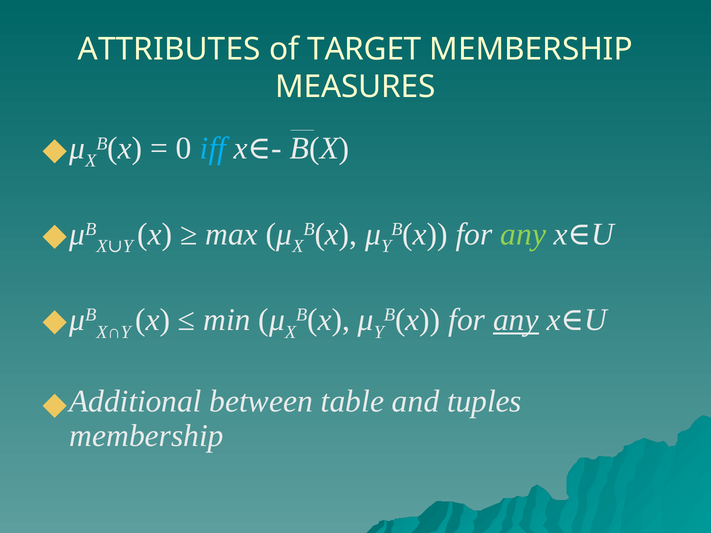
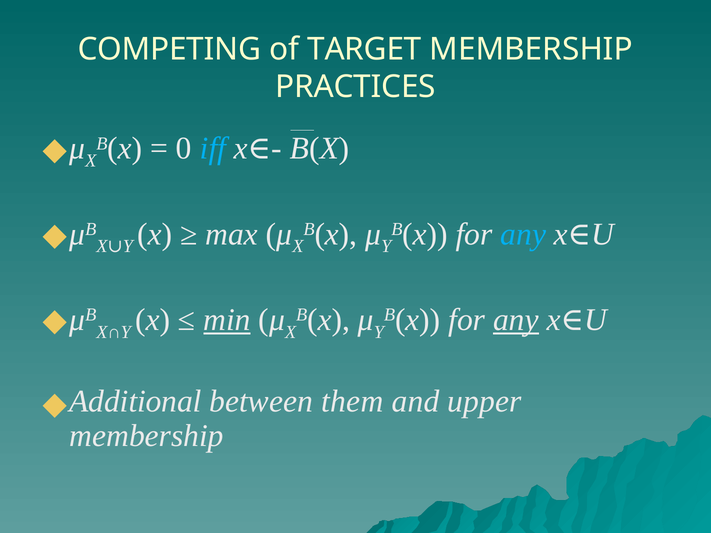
ATTRIBUTES: ATTRIBUTES -> COMPETING
MEASURES: MEASURES -> PRACTICES
any at (523, 234) colour: light green -> light blue
min underline: none -> present
table: table -> them
tuples: tuples -> upper
